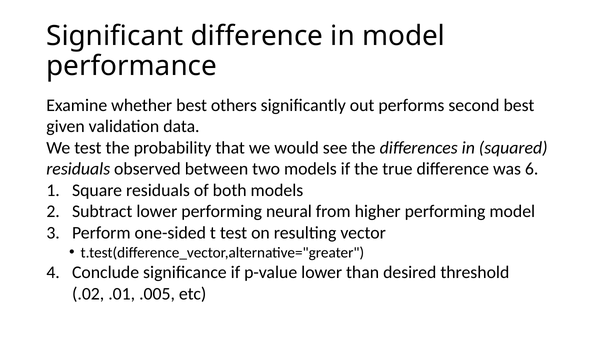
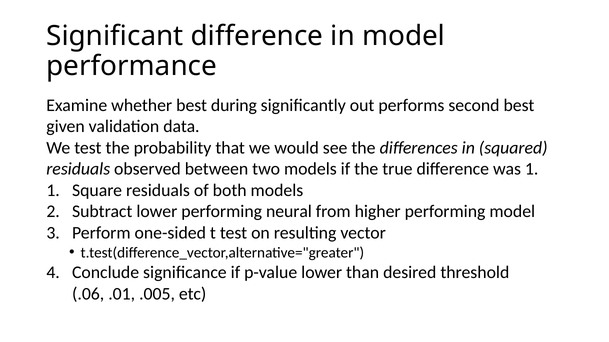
others: others -> during
was 6: 6 -> 1
.02: .02 -> .06
